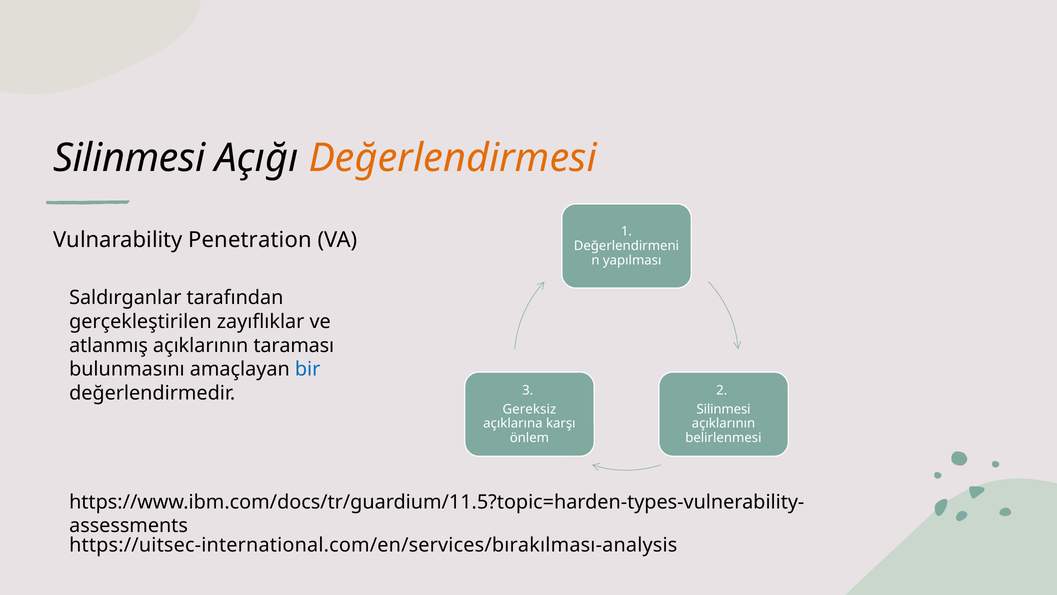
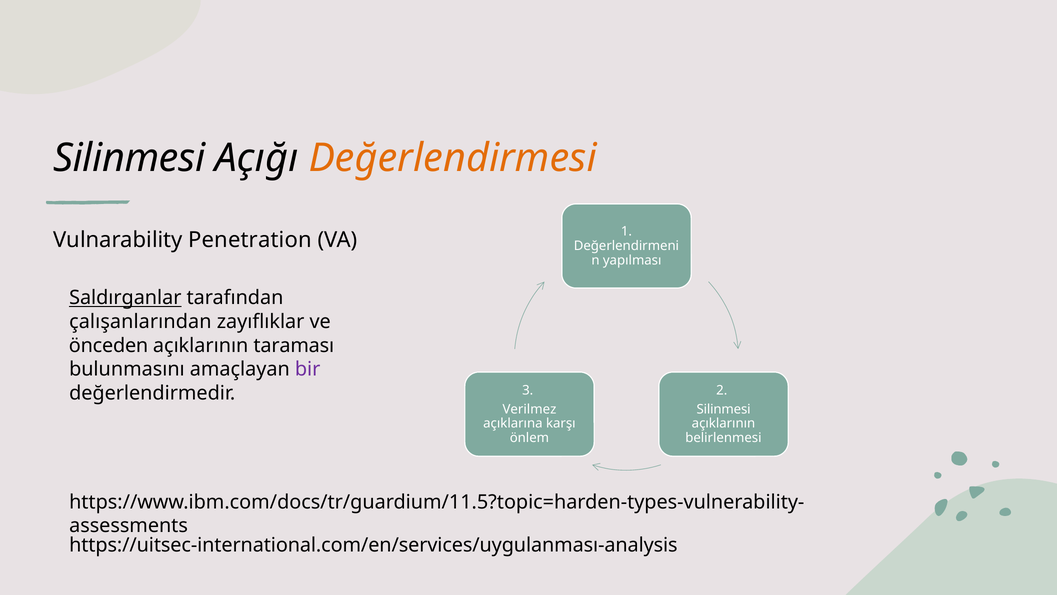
Saldırganlar underline: none -> present
gerçekleştirilen: gerçekleştirilen -> çalışanlarından
atlanmış: atlanmış -> önceden
bir colour: blue -> purple
Gereksiz: Gereksiz -> Verilmez
https://uitsec-international.com/en/services/bırakılması-analysis: https://uitsec-international.com/en/services/bırakılması-analysis -> https://uitsec-international.com/en/services/uygulanması-analysis
